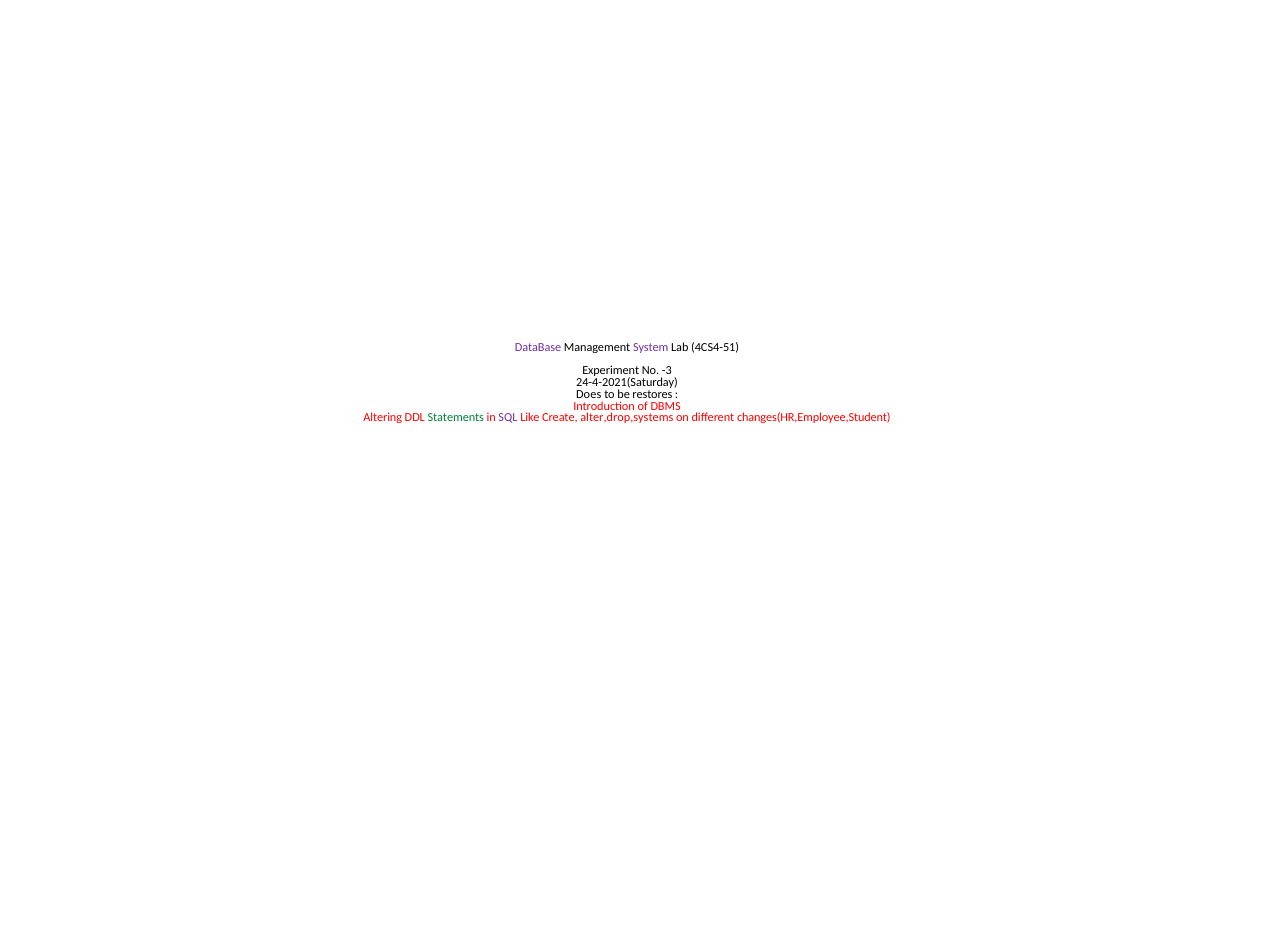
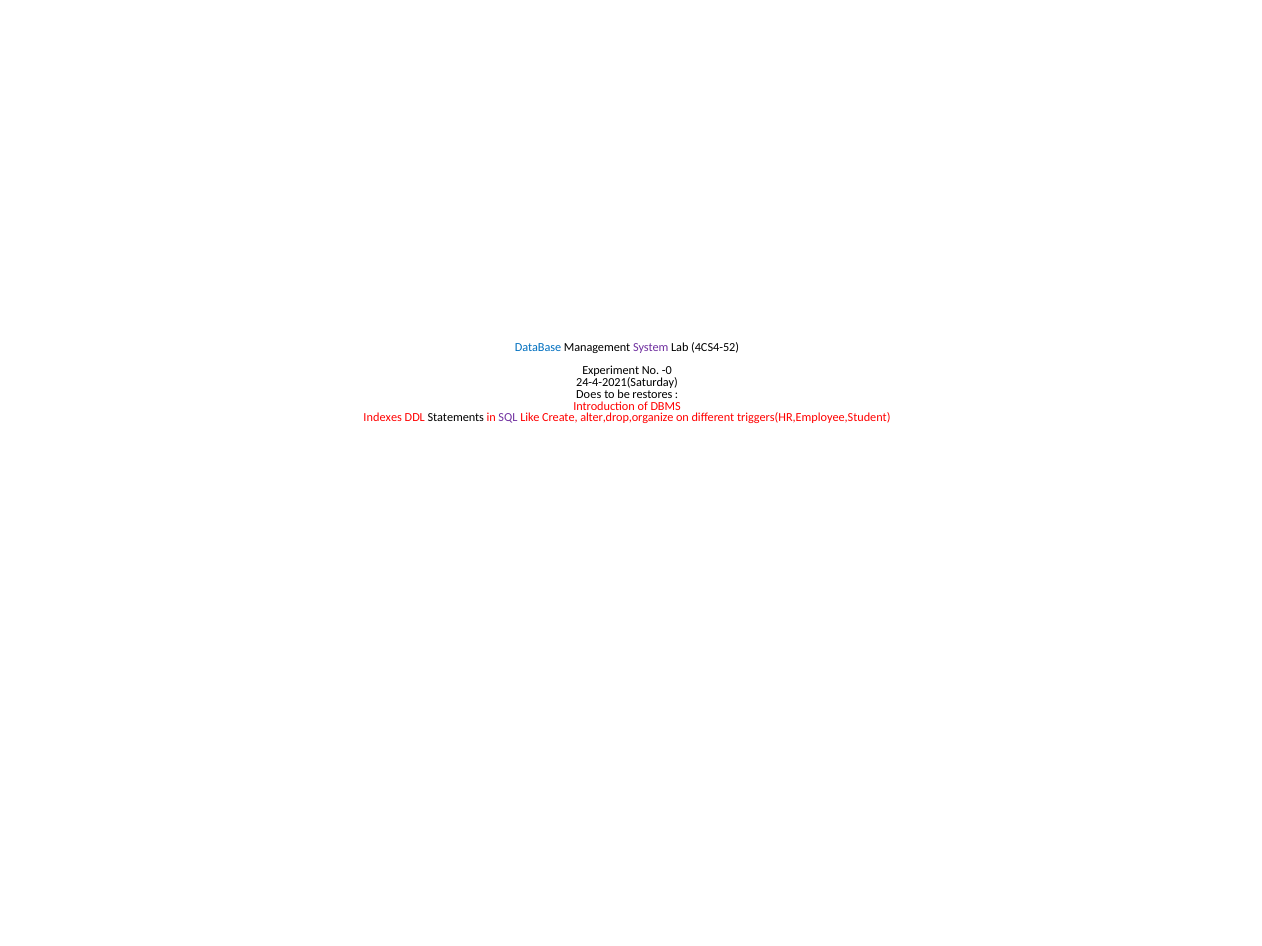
DataBase colour: purple -> blue
4CS4-51: 4CS4-51 -> 4CS4-52
-3: -3 -> -0
Altering: Altering -> Indexes
Statements colour: green -> black
alter,drop,systems: alter,drop,systems -> alter,drop,organize
changes(HR,Employee,Student: changes(HR,Employee,Student -> triggers(HR,Employee,Student
